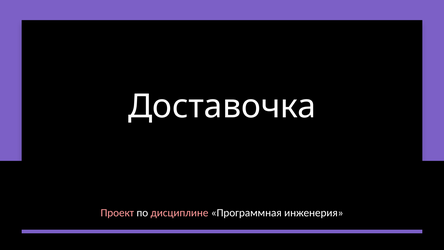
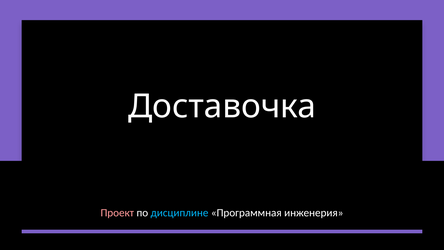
дисциплине colour: pink -> light blue
